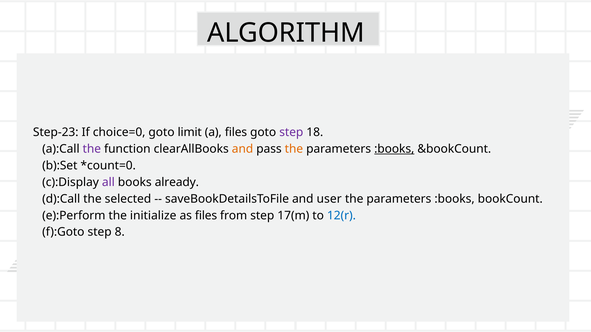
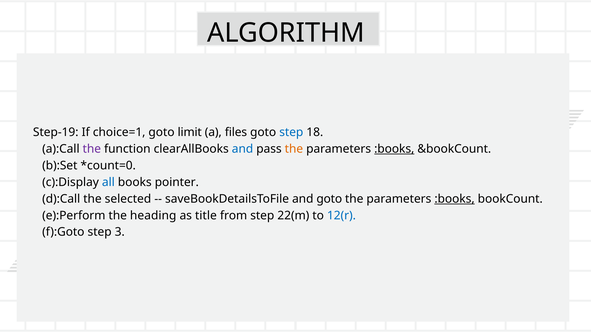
Step-23: Step-23 -> Step-19
choice=0: choice=0 -> choice=1
step at (291, 132) colour: purple -> blue
and at (243, 149) colour: orange -> blue
all colour: purple -> blue
already: already -> pointer
and user: user -> goto
:books at (455, 199) underline: none -> present
initialize: initialize -> heading
as files: files -> title
17(m: 17(m -> 22(m
8: 8 -> 3
